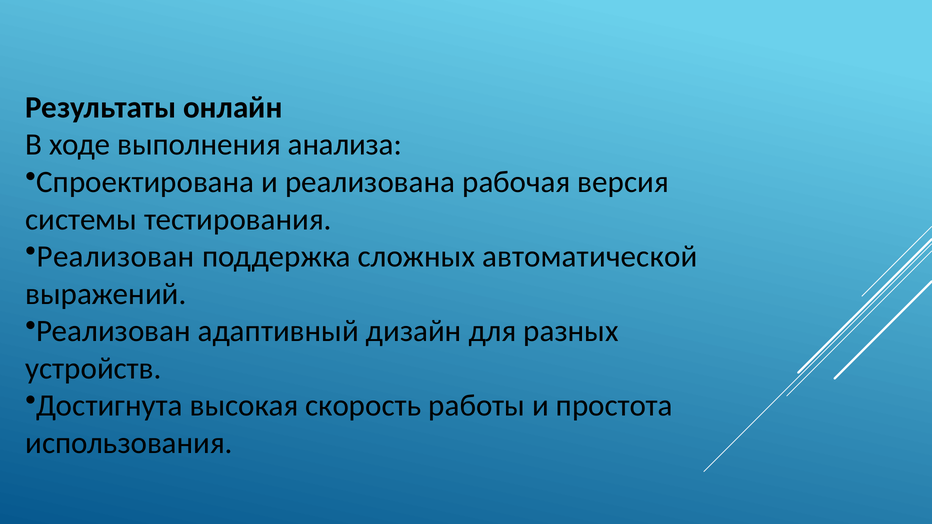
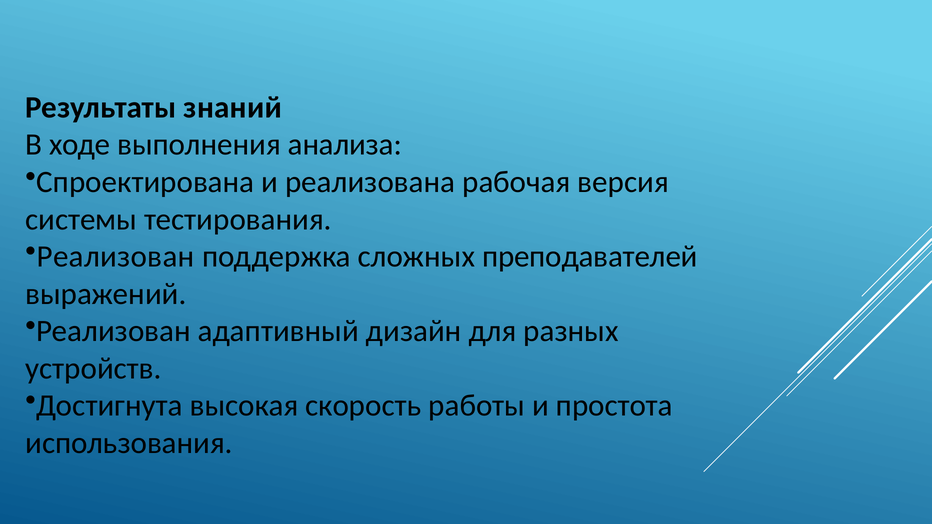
онлайн: онлайн -> знаний
автоматической: автоматической -> преподавателей
